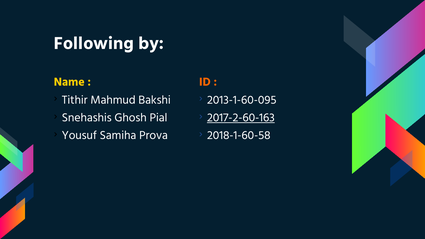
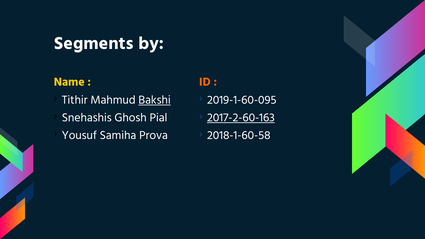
Following: Following -> Segments
Bakshi underline: none -> present
2013-1-60-095: 2013-1-60-095 -> 2019-1-60-095
